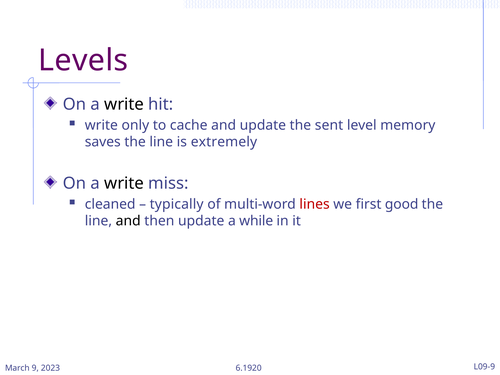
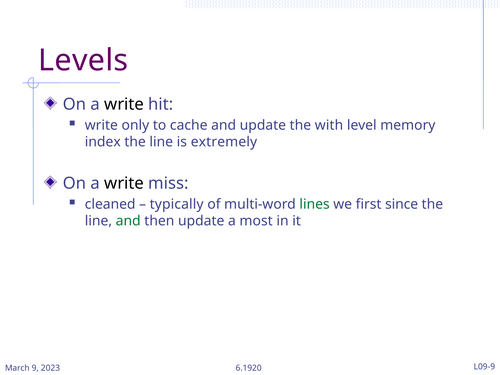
sent: sent -> with
saves: saves -> index
lines colour: red -> green
good: good -> since
and at (128, 221) colour: black -> green
while: while -> most
